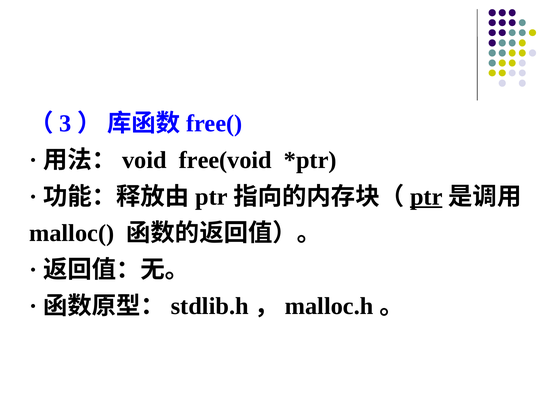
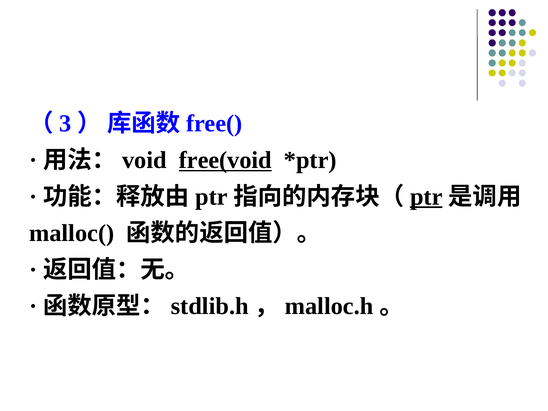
free(void underline: none -> present
